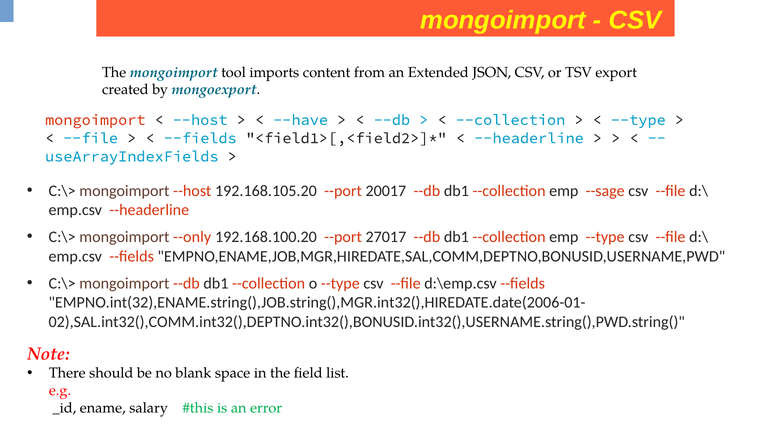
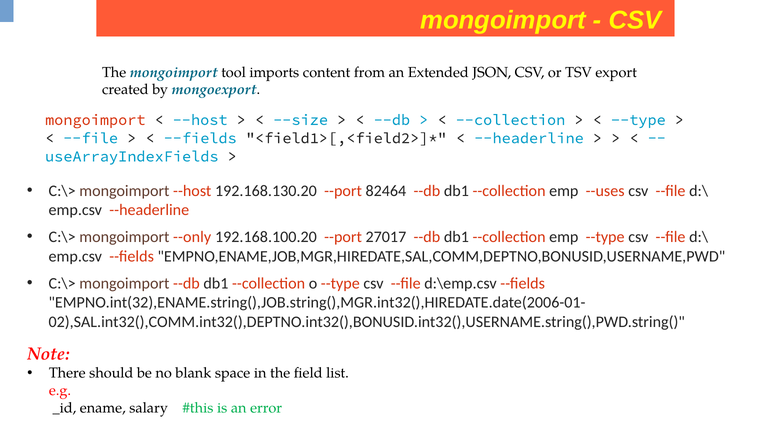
--have: --have -> --size
192.168.105.20: 192.168.105.20 -> 192.168.130.20
20017: 20017 -> 82464
--sage: --sage -> --uses
